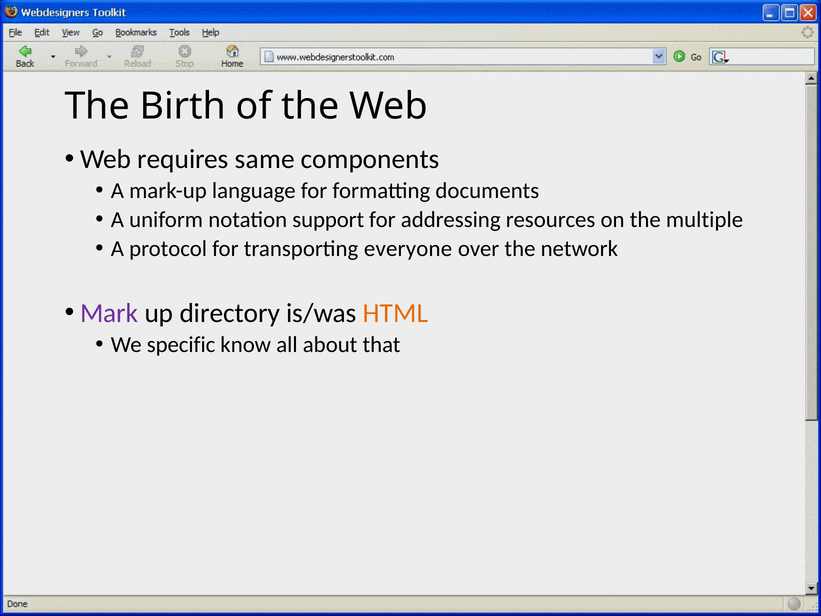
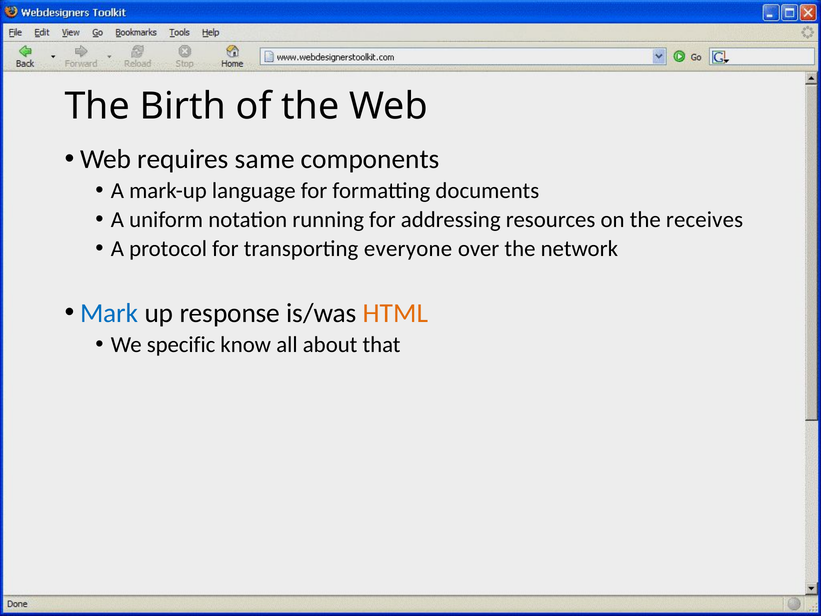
support: support -> running
multiple: multiple -> receives
Mark colour: purple -> blue
directory: directory -> response
